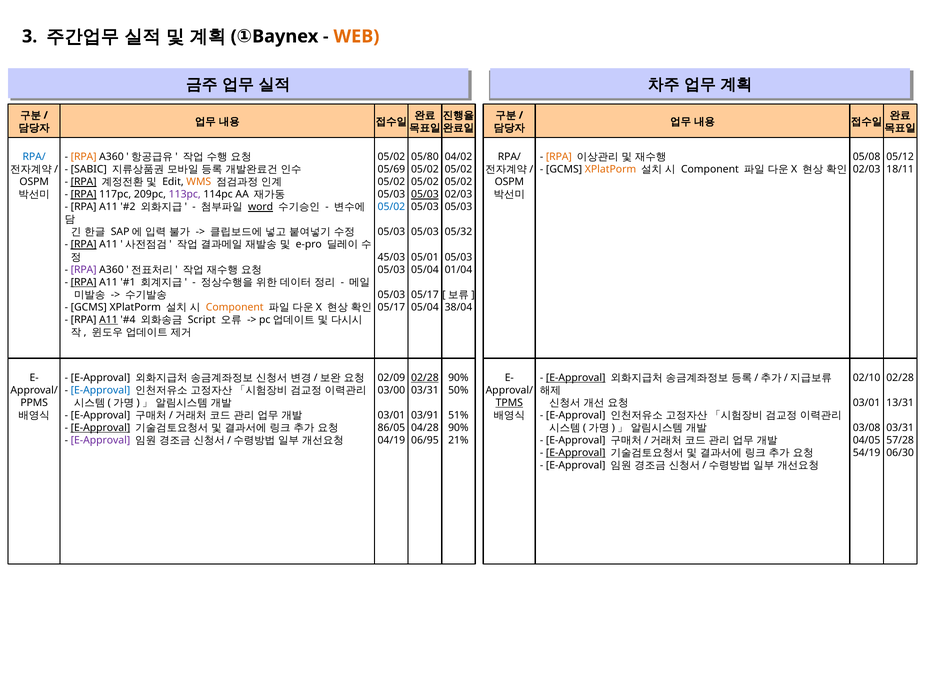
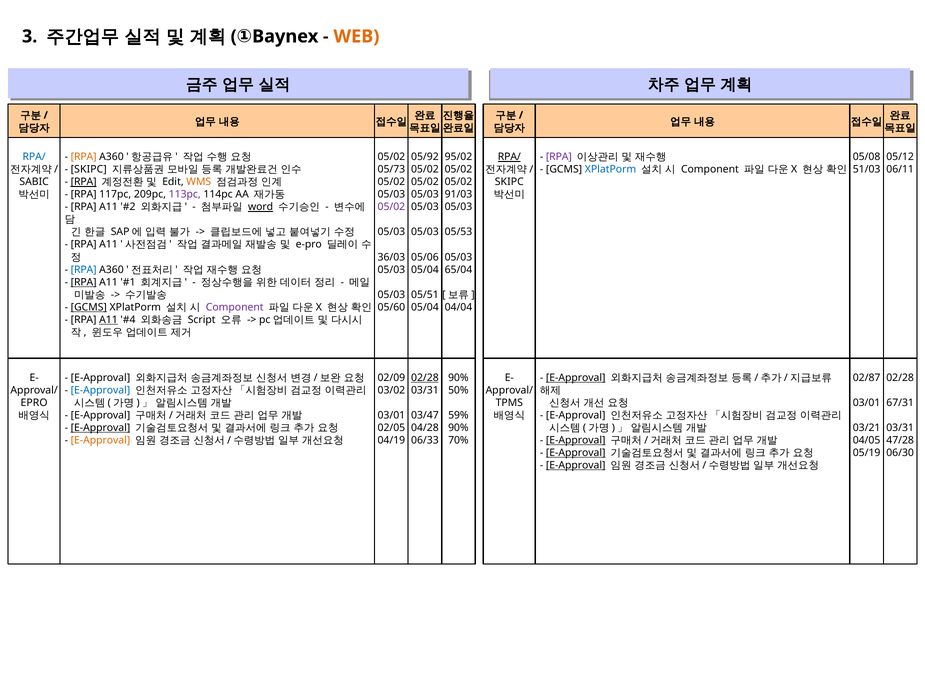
05/80: 05/80 -> 05/92
04/02: 04/02 -> 95/02
RPA/ at (509, 157) underline: none -> present
RPA at (559, 157) colour: orange -> purple
SABIC at (89, 170): SABIC -> SKIPC
05/69: 05/69 -> 05/73
XPlatPorm at (610, 170) colour: orange -> blue
02/03 at (867, 170): 02/03 -> 51/03
18/11: 18/11 -> 06/11
OSPM at (34, 182): OSPM -> SABIC
OSPM at (509, 182): OSPM -> SKIPC
RPA at (84, 195) underline: present -> none
05/03 at (425, 195) underline: present -> none
02/03 at (458, 195): 02/03 -> 91/03
05/02 at (391, 207) colour: blue -> purple
05/32: 05/32 -> 05/53
RPA at (84, 245) underline: present -> none
45/03: 45/03 -> 36/03
05/01: 05/01 -> 05/06
RPA at (84, 270) colour: purple -> blue
01/04: 01/04 -> 65/04
05/17 at (425, 295): 05/17 -> 05/51
GCMS at (89, 307) underline: none -> present
Component at (235, 307) colour: orange -> purple
05/17 at (391, 307): 05/17 -> 05/60
38/04: 38/04 -> 04/04
02/10: 02/10 -> 02/87
03/00: 03/00 -> 03/02
PPMS: PPMS -> EPRO
TPMS underline: present -> none
13/31: 13/31 -> 67/31
03/91: 03/91 -> 03/47
51%: 51% -> 59%
86/05: 86/05 -> 02/05
03/08: 03/08 -> 03/21
E-Approval at (100, 441) colour: purple -> orange
06/95: 06/95 -> 06/33
21%: 21% -> 70%
E-Approval at (576, 441) underline: none -> present
57/28: 57/28 -> 47/28
54/19: 54/19 -> 05/19
E-Approval at (576, 466) underline: none -> present
